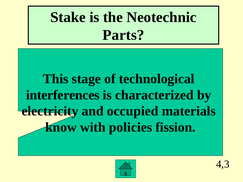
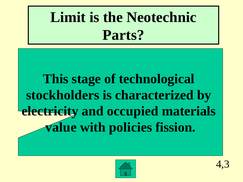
Stake: Stake -> Limit
interferences: interferences -> stockholders
know: know -> value
